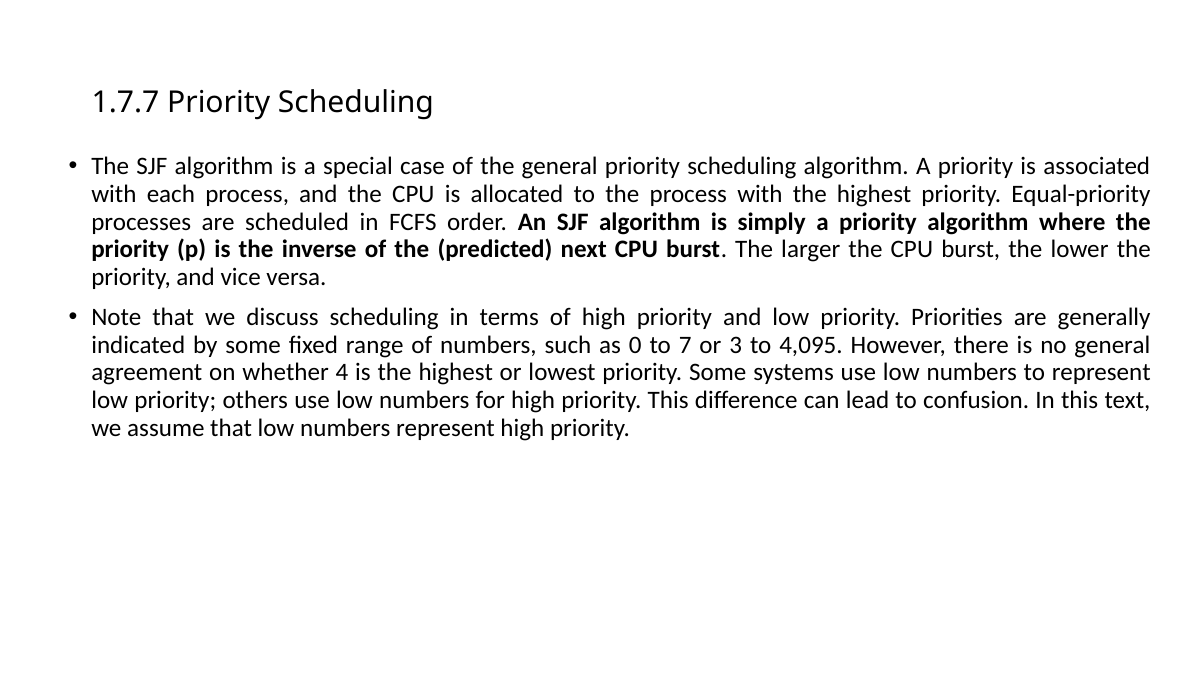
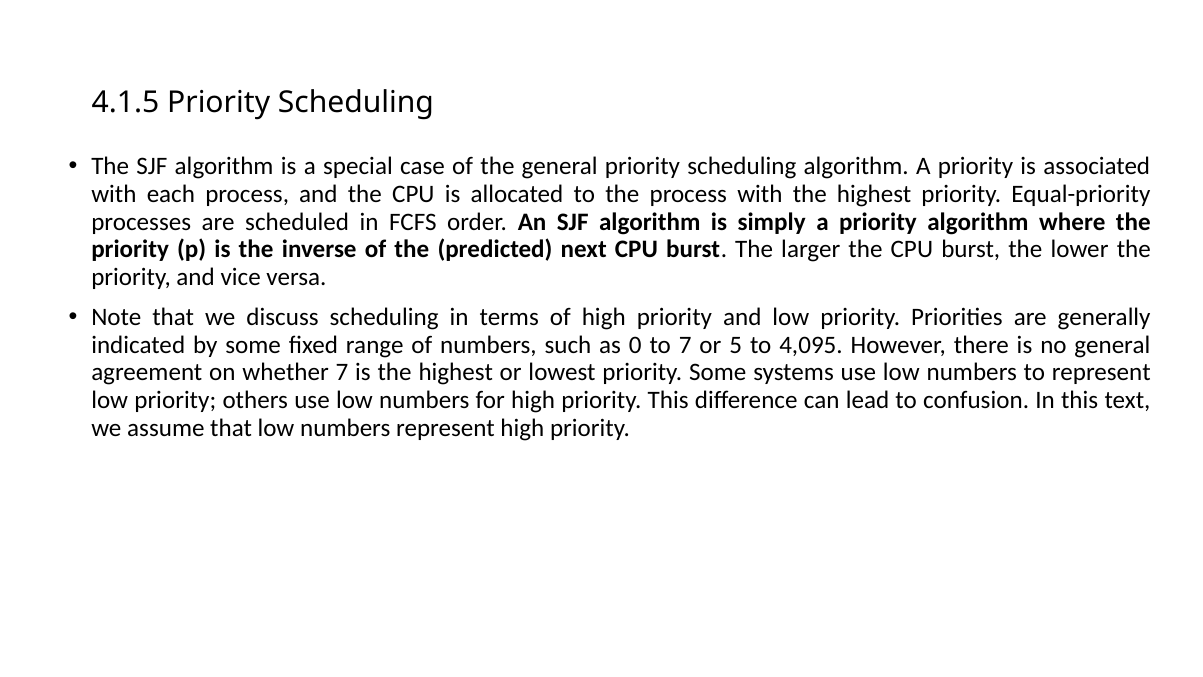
1.7.7: 1.7.7 -> 4.1.5
3: 3 -> 5
whether 4: 4 -> 7
